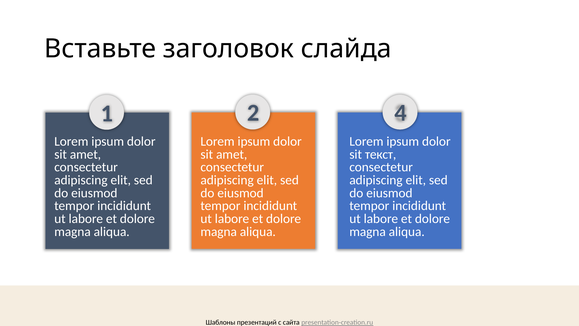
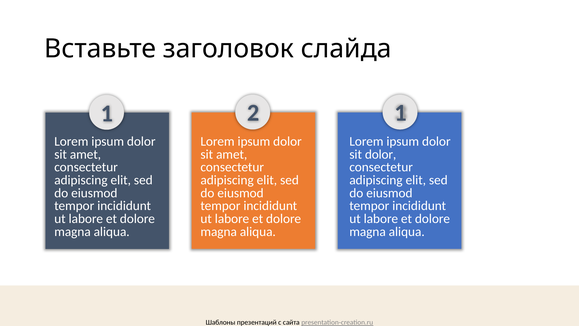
2 4: 4 -> 1
sit текст: текст -> dolor
